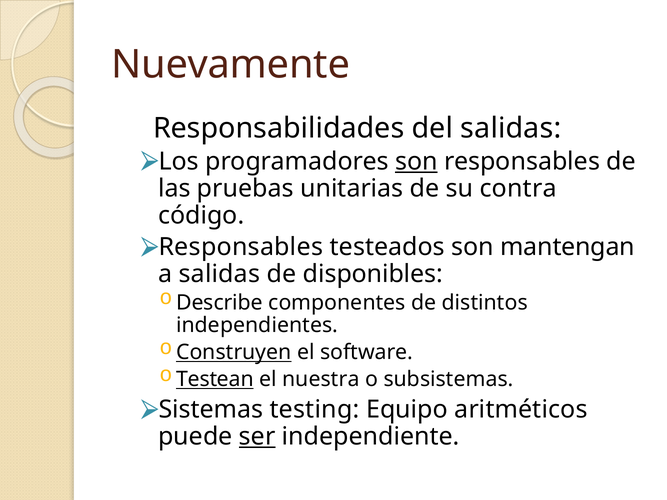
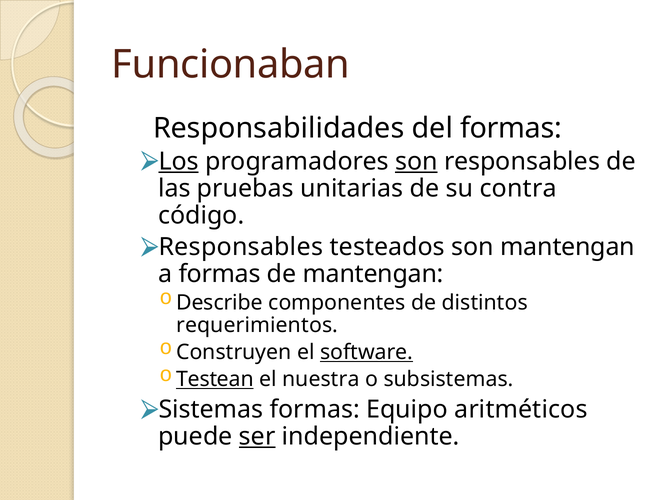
Nuevamente: Nuevamente -> Funcionaban
del salidas: salidas -> formas
Los underline: none -> present
a salidas: salidas -> formas
de disponibles: disponibles -> mantengan
independientes: independientes -> requerimientos
Construyen underline: present -> none
software underline: none -> present
Sistemas testing: testing -> formas
